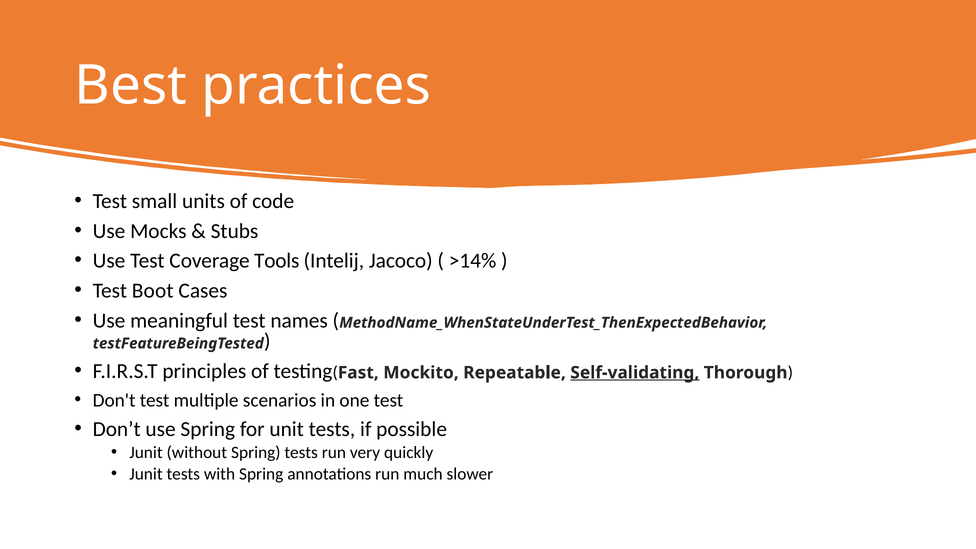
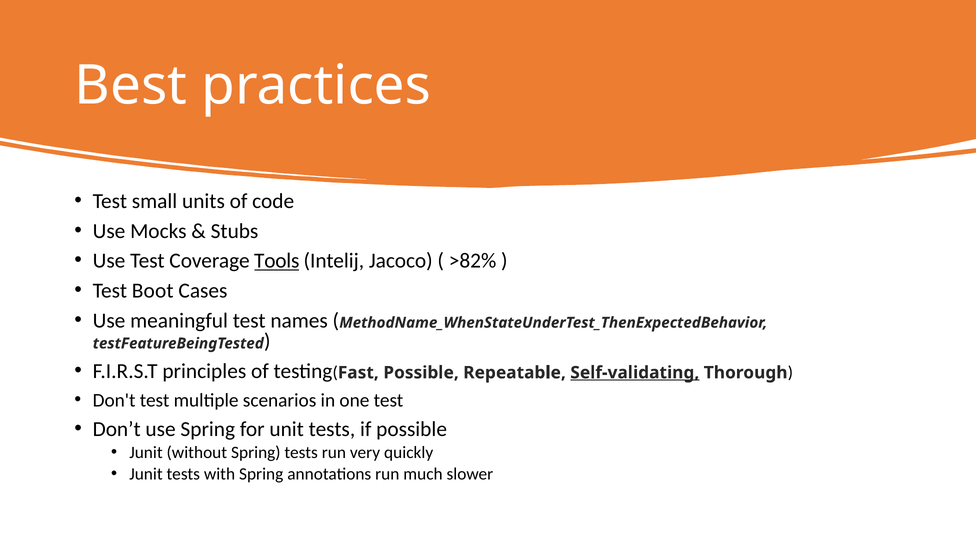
Tools underline: none -> present
>14%: >14% -> >82%
Mockito at (421, 373): Mockito -> Possible
